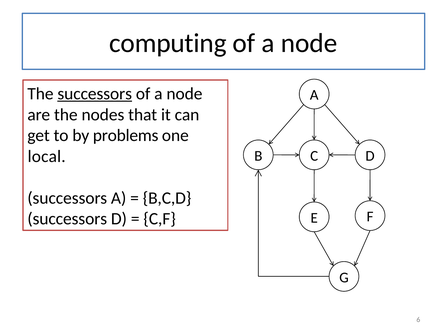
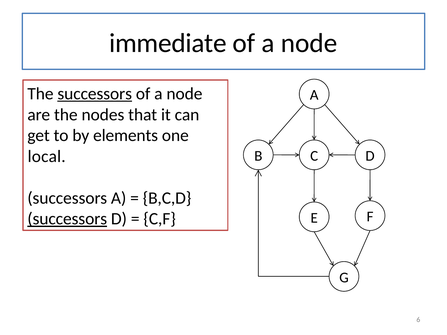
computing: computing -> immediate
problems: problems -> elements
successors at (67, 219) underline: none -> present
